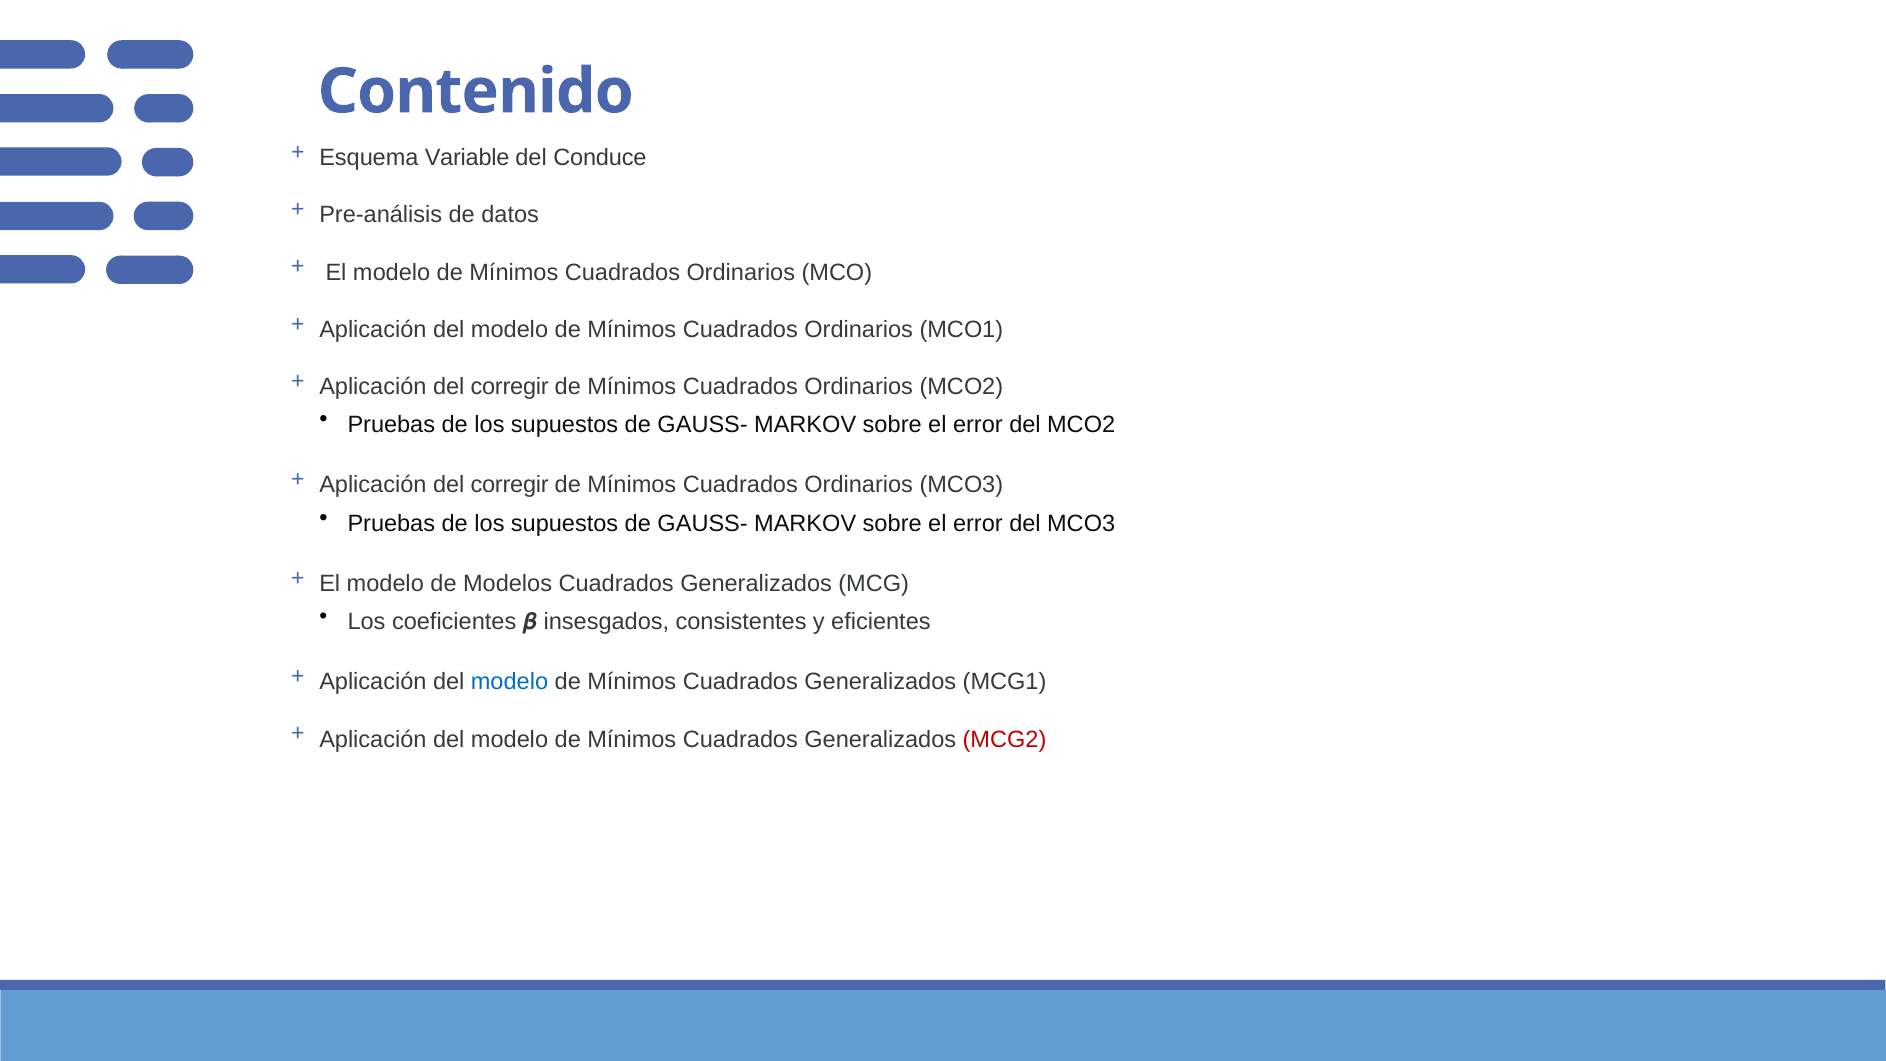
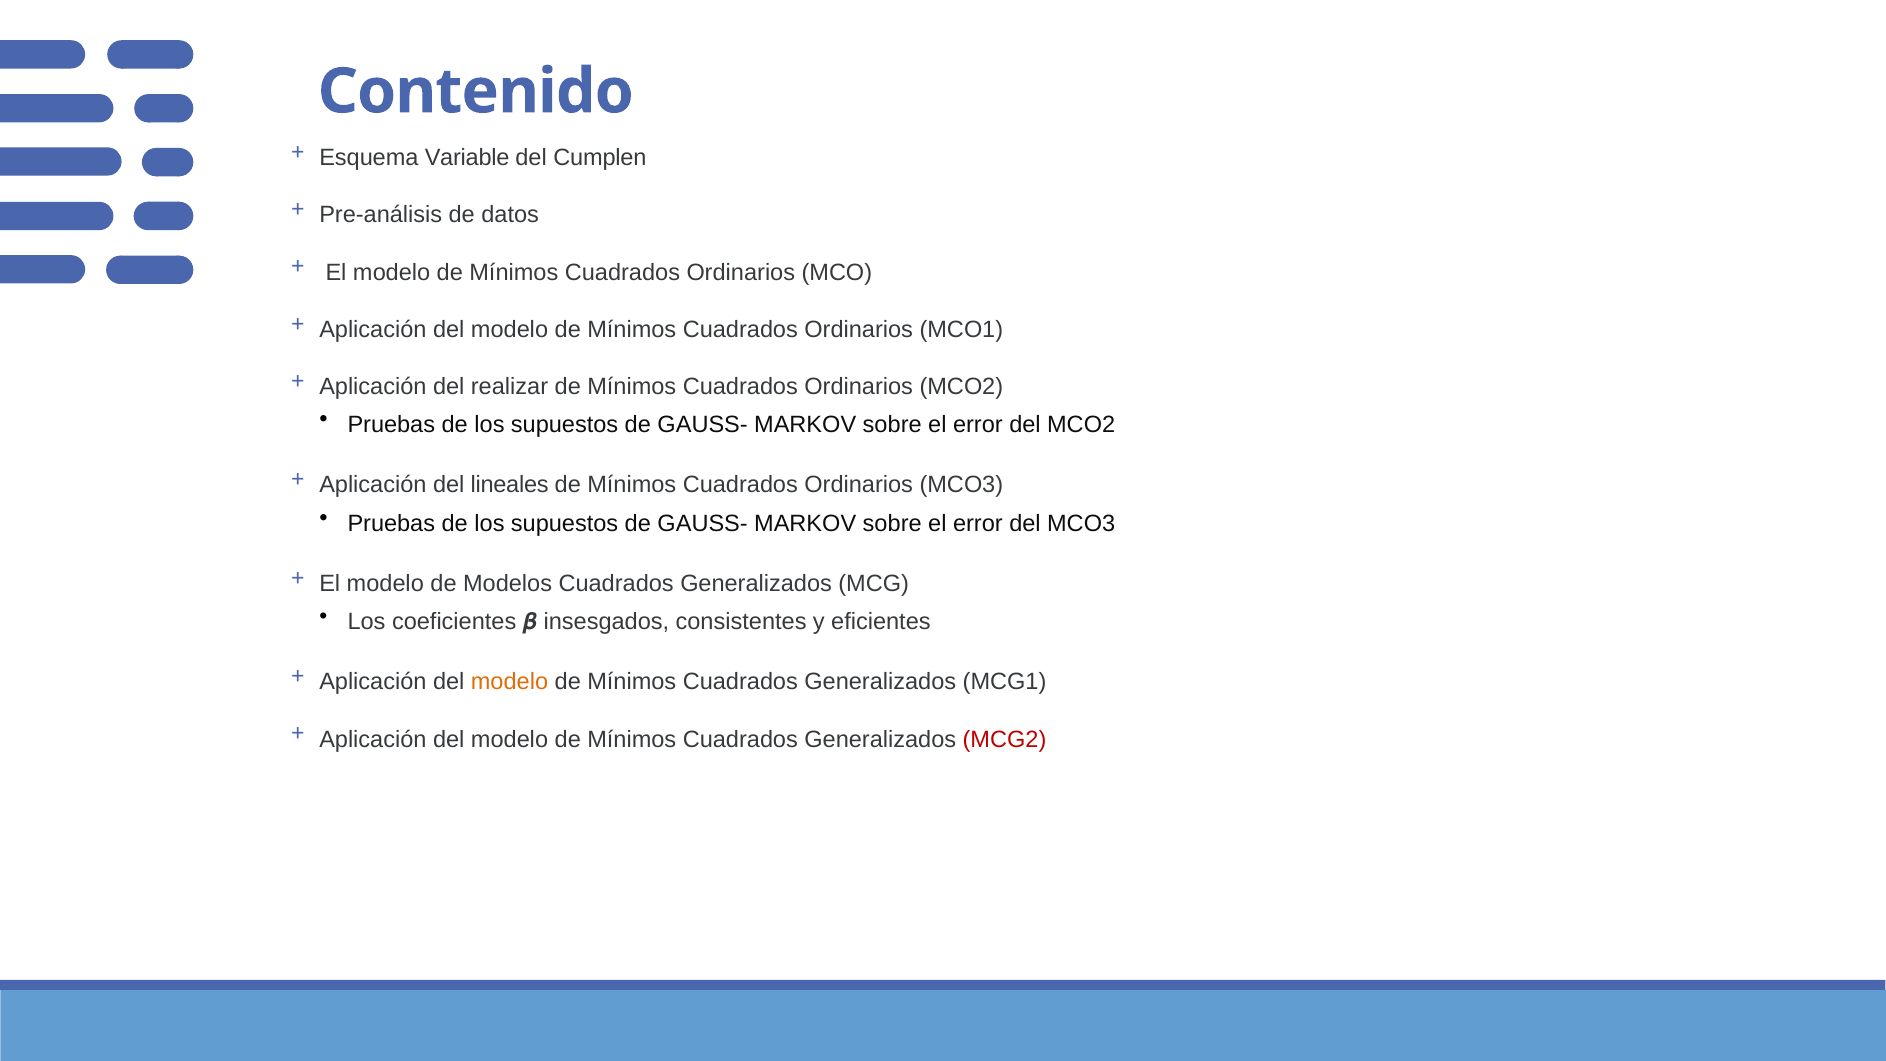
Conduce: Conduce -> Cumplen
corregir at (510, 387): corregir -> realizar
corregir at (510, 485): corregir -> lineales
modelo at (509, 682) colour: blue -> orange
